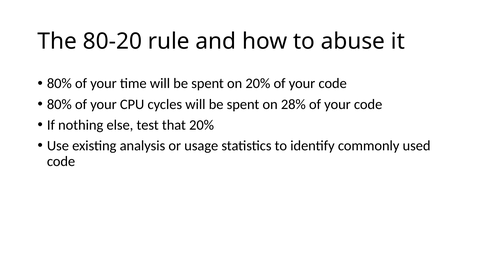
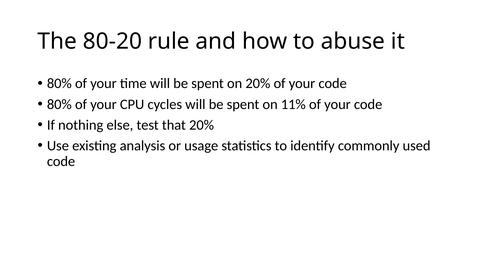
28%: 28% -> 11%
